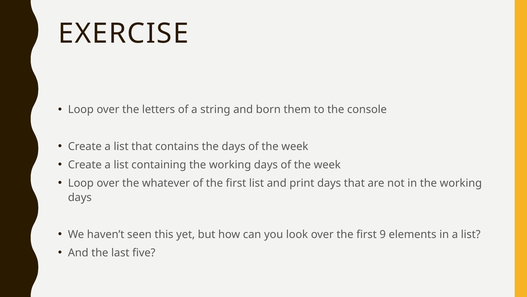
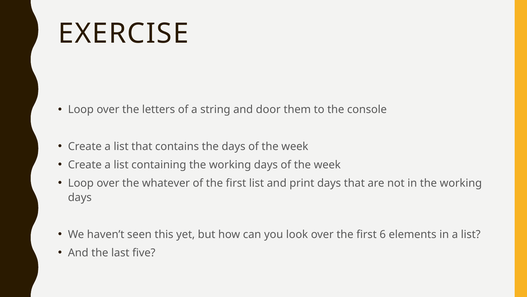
born: born -> door
9: 9 -> 6
